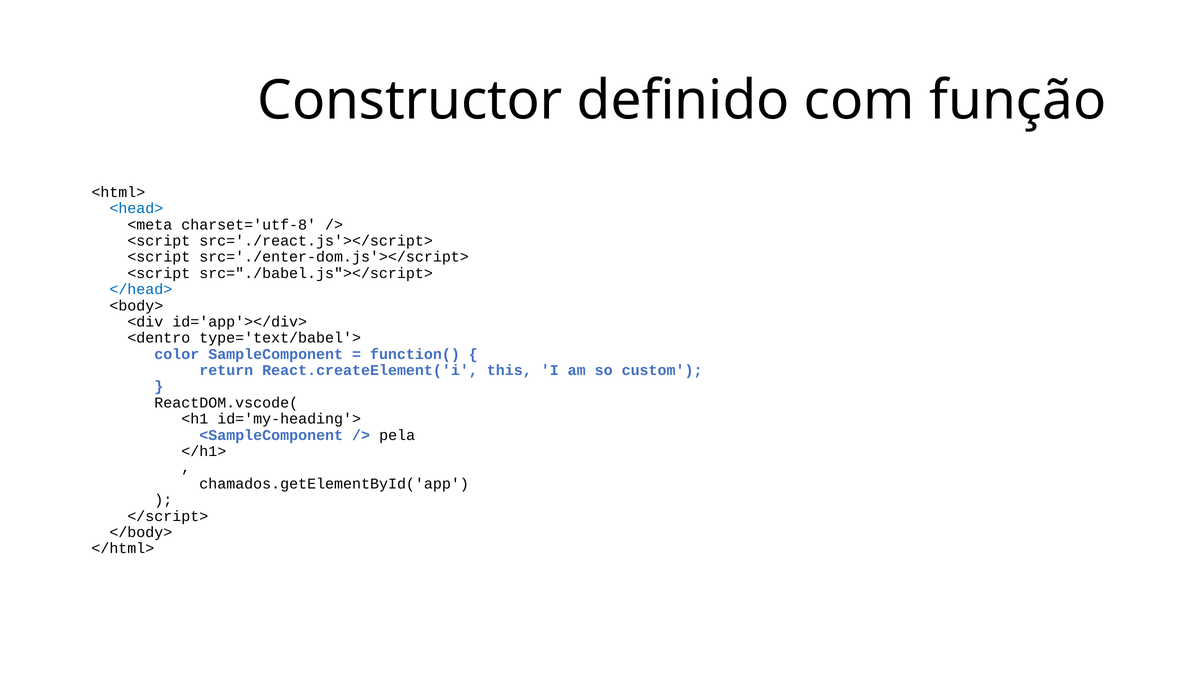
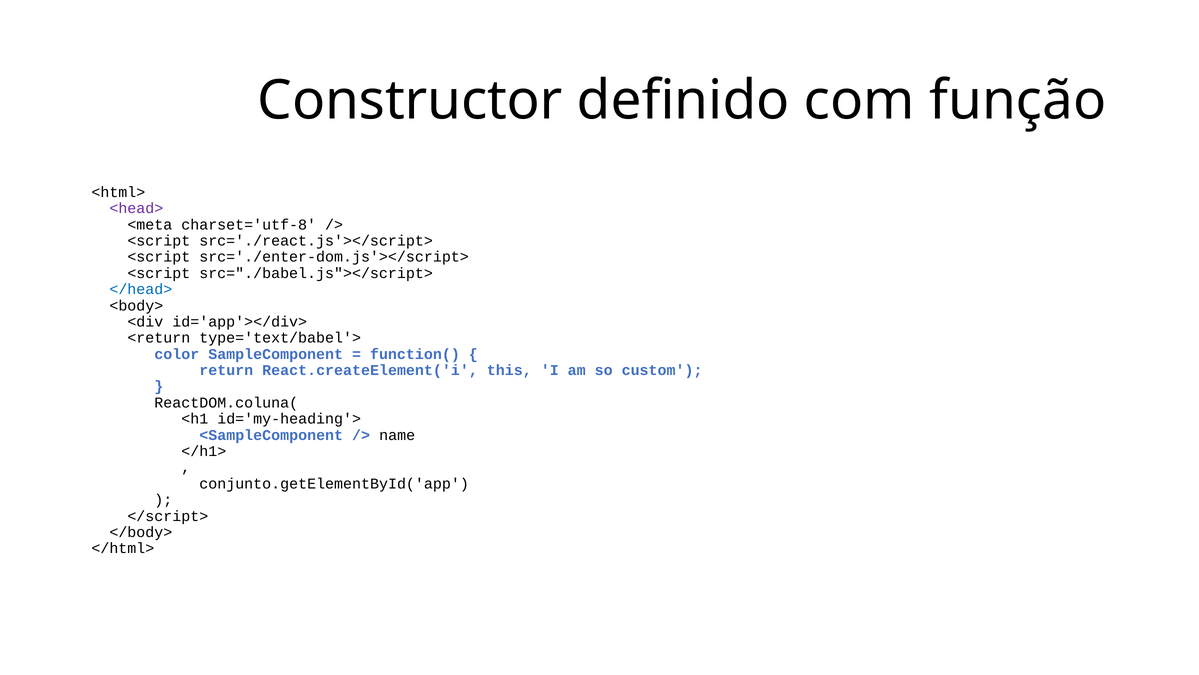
<head> colour: blue -> purple
<dentro: <dentro -> <return
ReactDOM.vscode(: ReactDOM.vscode( -> ReactDOM.coluna(
pela: pela -> name
chamados.getElementById('app: chamados.getElementById('app -> conjunto.getElementById('app
